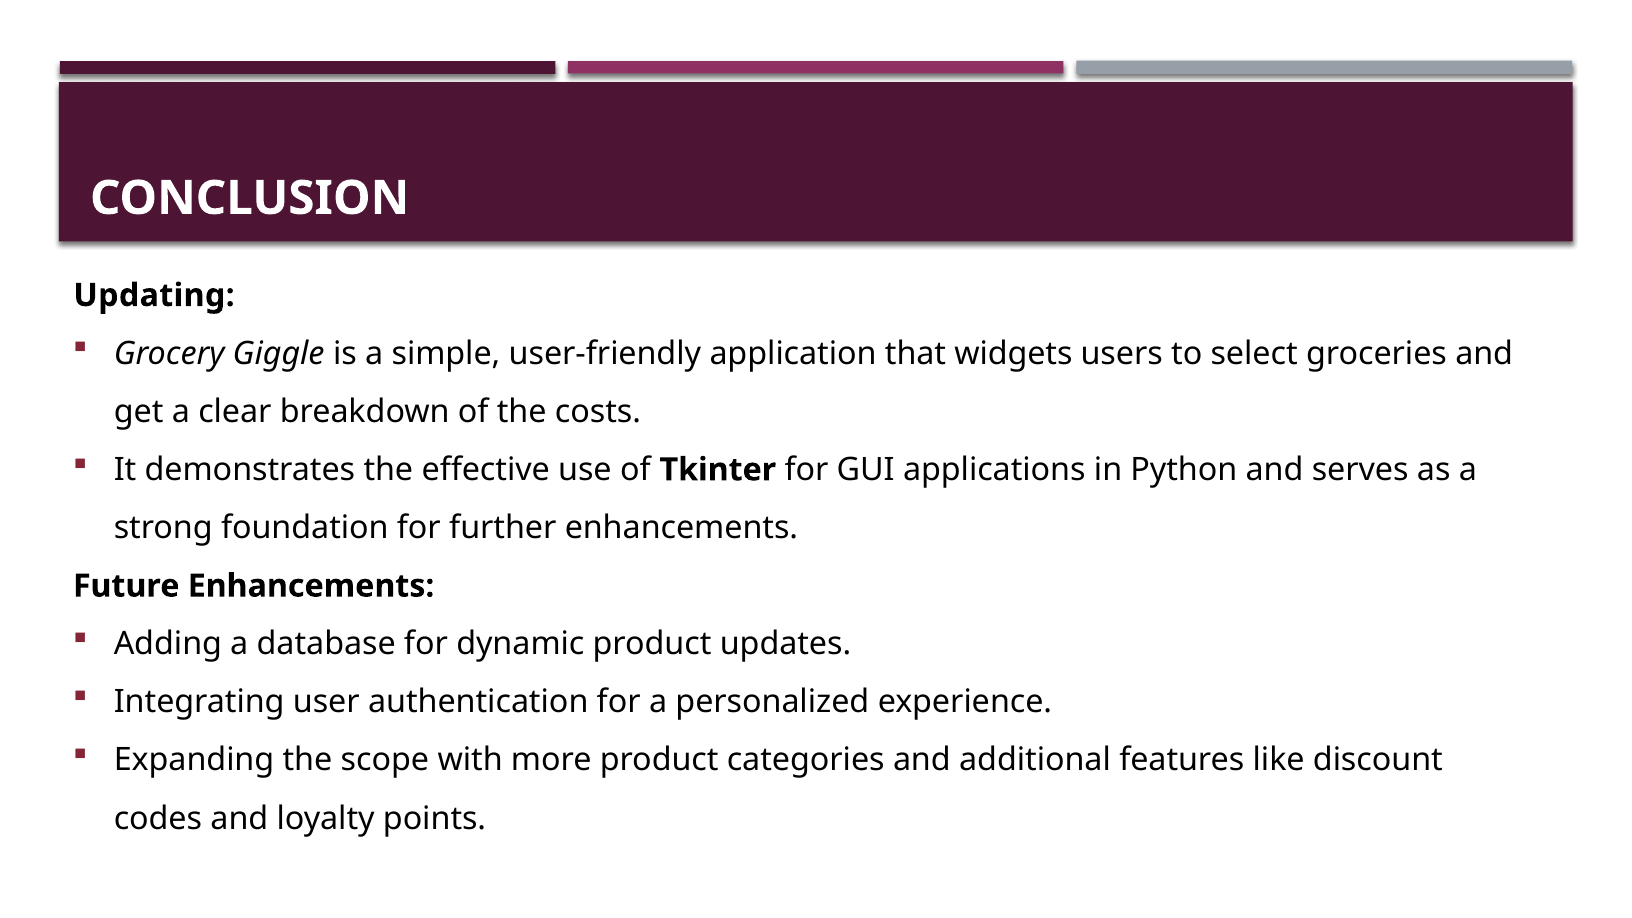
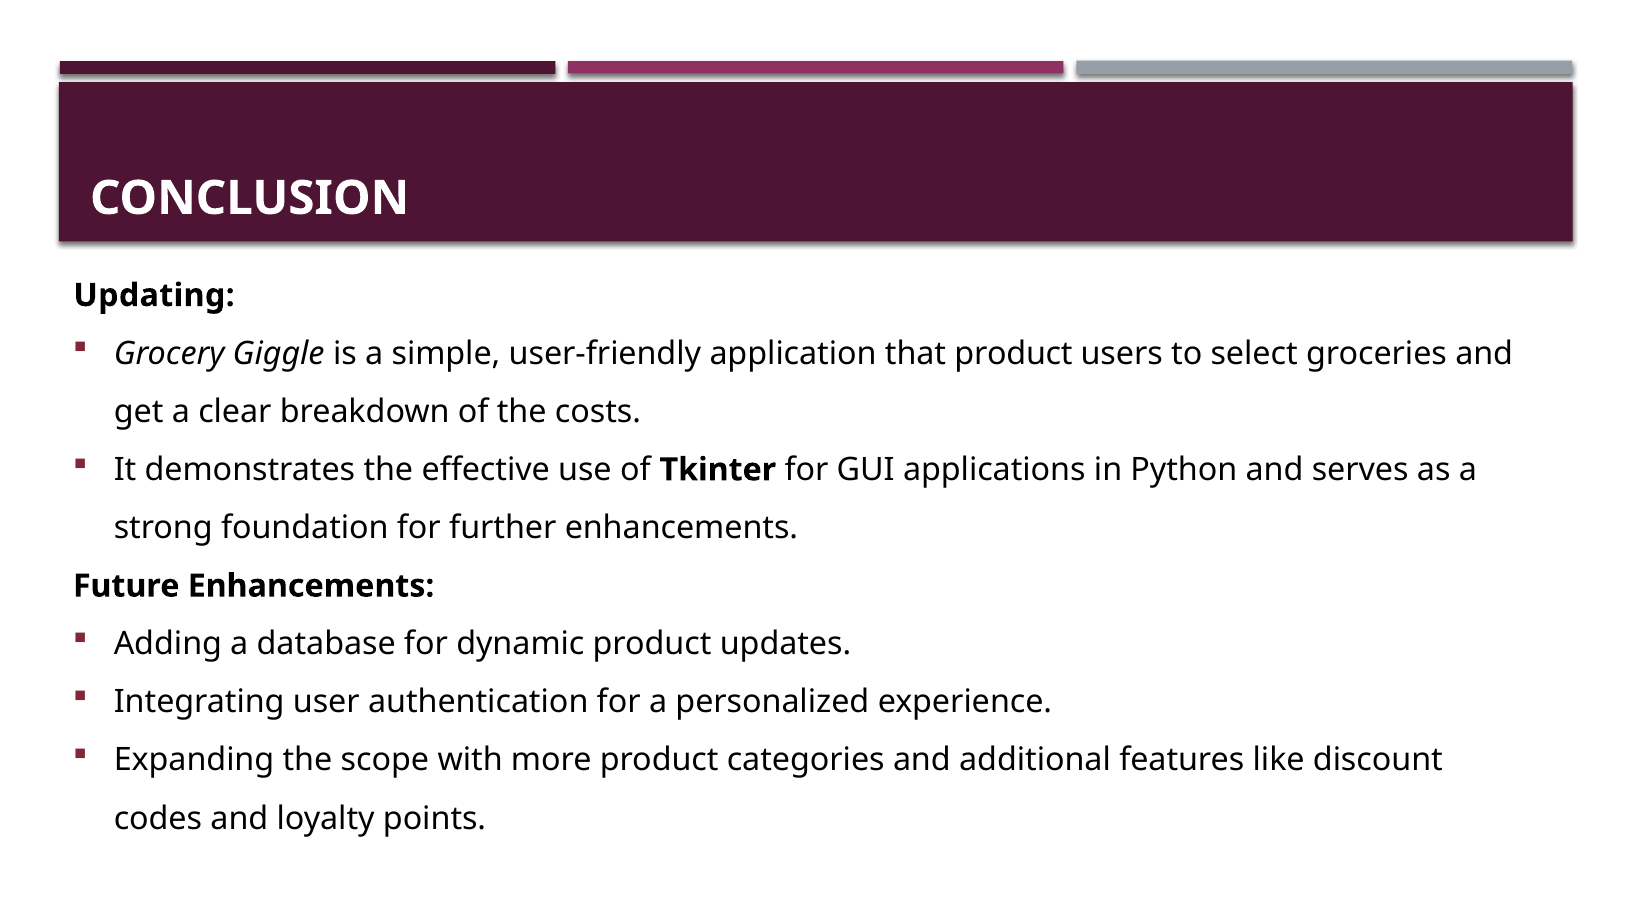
that widgets: widgets -> product
